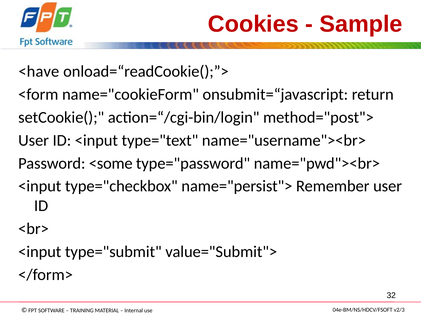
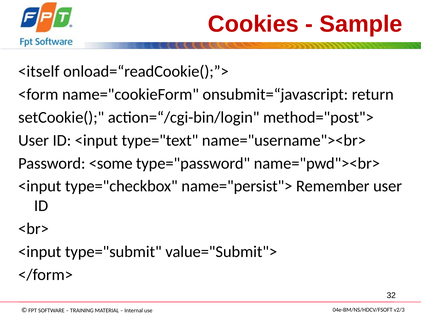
<have: <have -> <itself
